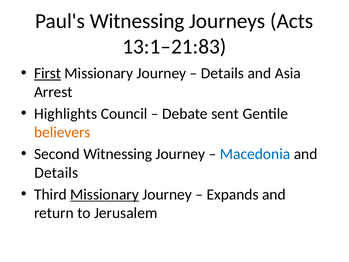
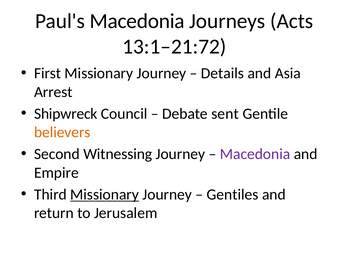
Paul's Witnessing: Witnessing -> Macedonia
13:1–21:83: 13:1–21:83 -> 13:1–21:72
First underline: present -> none
Highlights: Highlights -> Shipwreck
Macedonia at (255, 154) colour: blue -> purple
Details at (56, 173): Details -> Empire
Expands: Expands -> Gentiles
